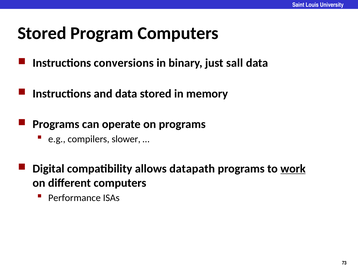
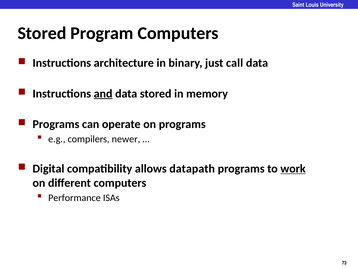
conversions: conversions -> architecture
sall: sall -> call
and underline: none -> present
slower: slower -> newer
